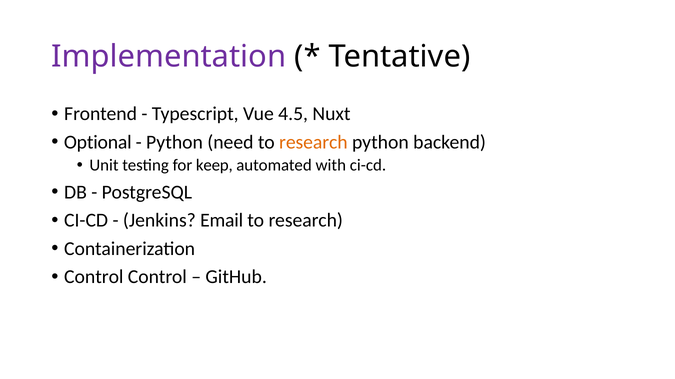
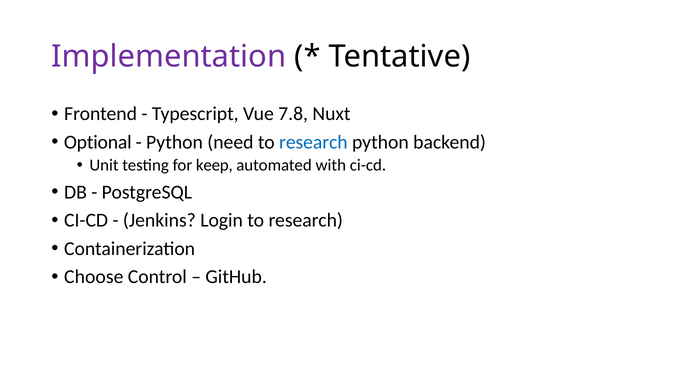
4.5: 4.5 -> 7.8
research at (313, 142) colour: orange -> blue
Email: Email -> Login
Control at (94, 277): Control -> Choose
